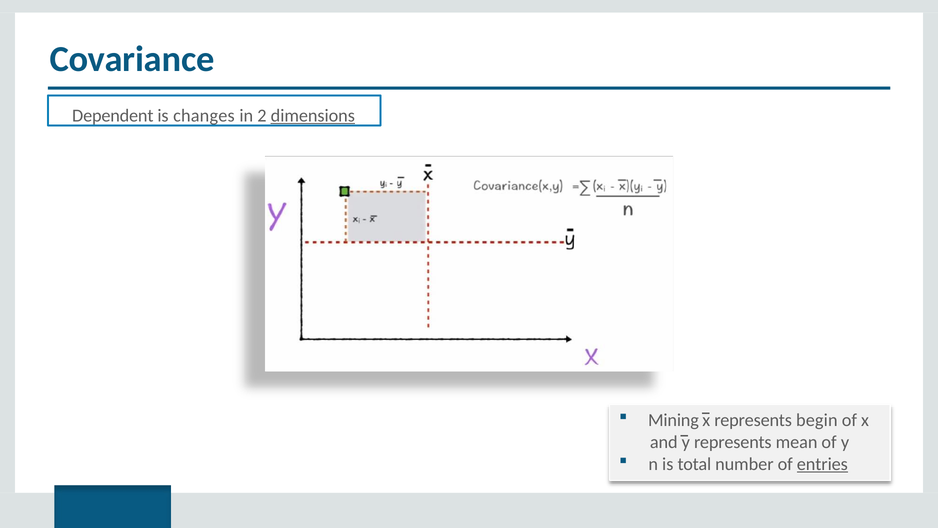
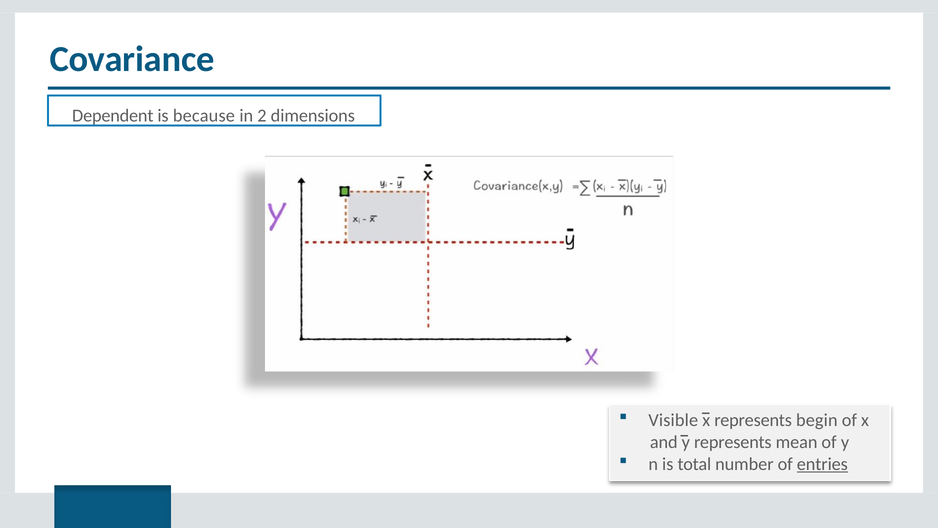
changes: changes -> because
dimensions underline: present -> none
Mining: Mining -> Visible
